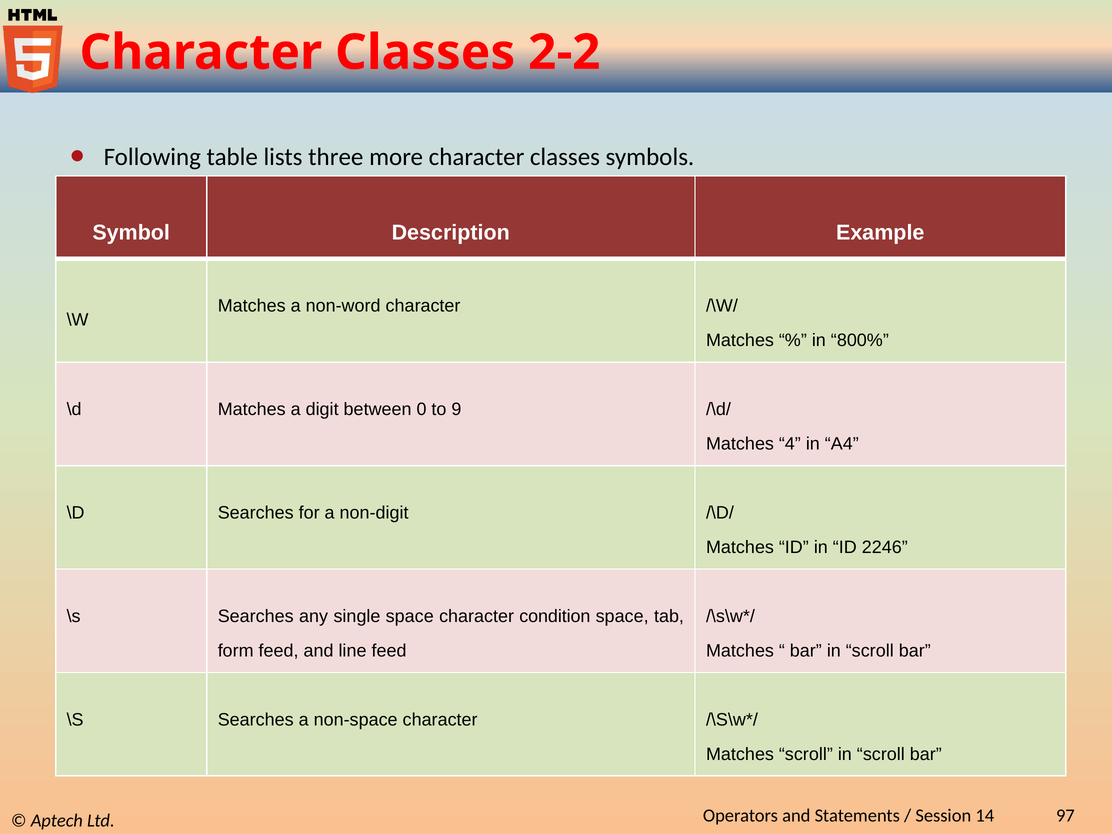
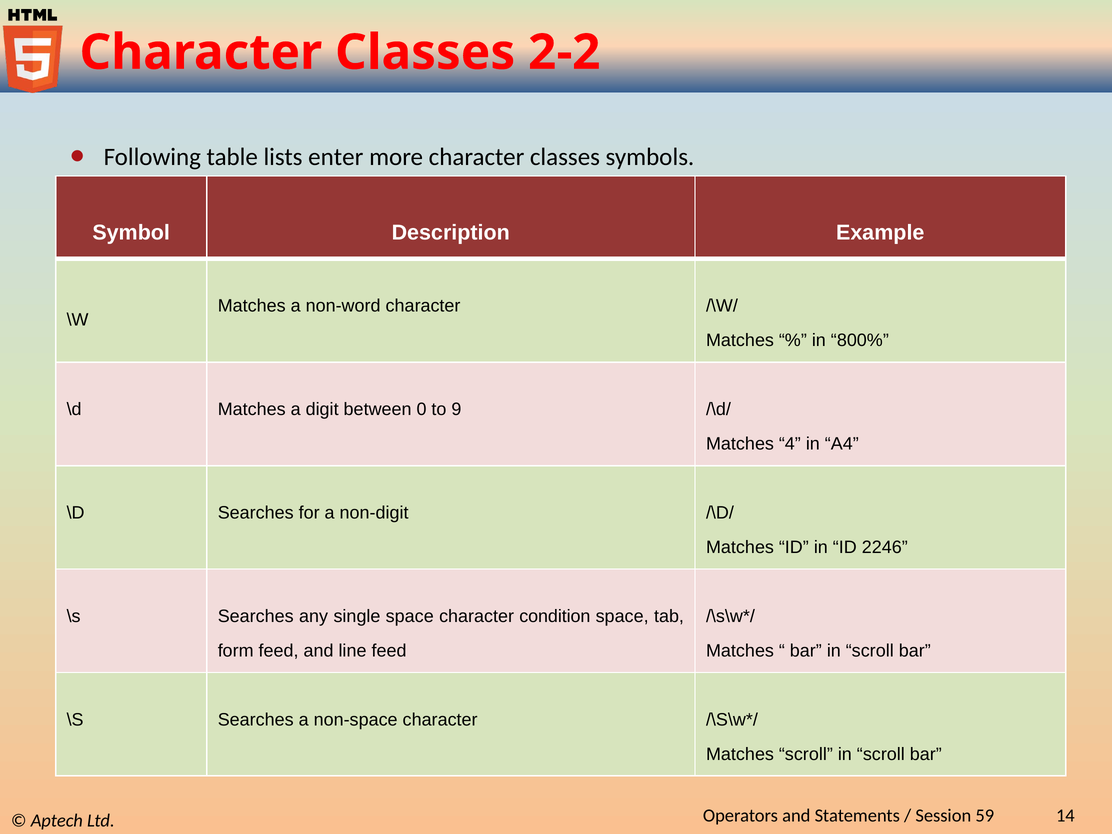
three: three -> enter
14: 14 -> 59
97: 97 -> 14
